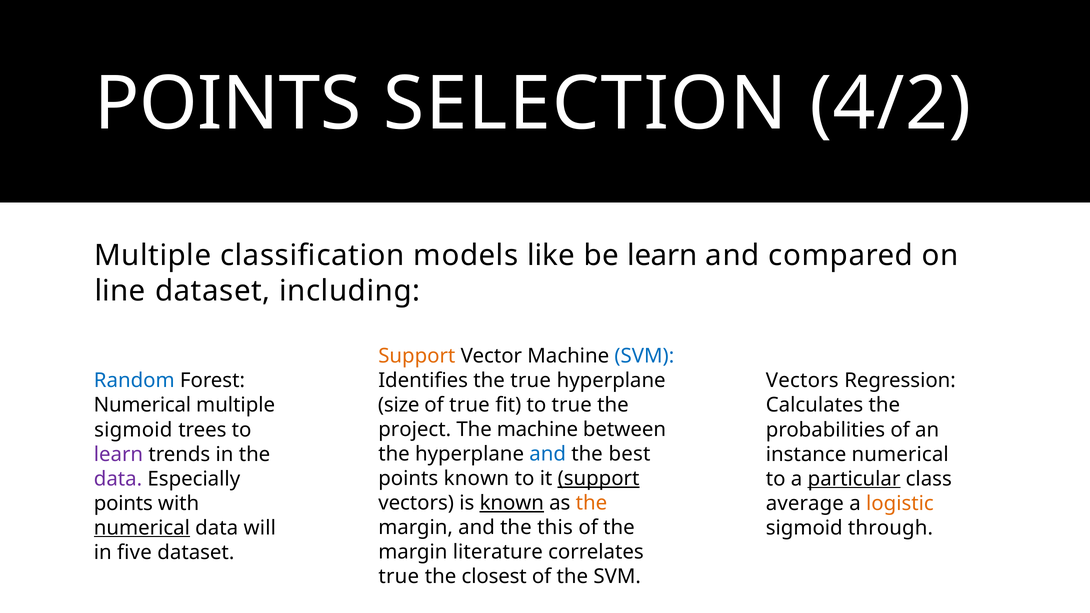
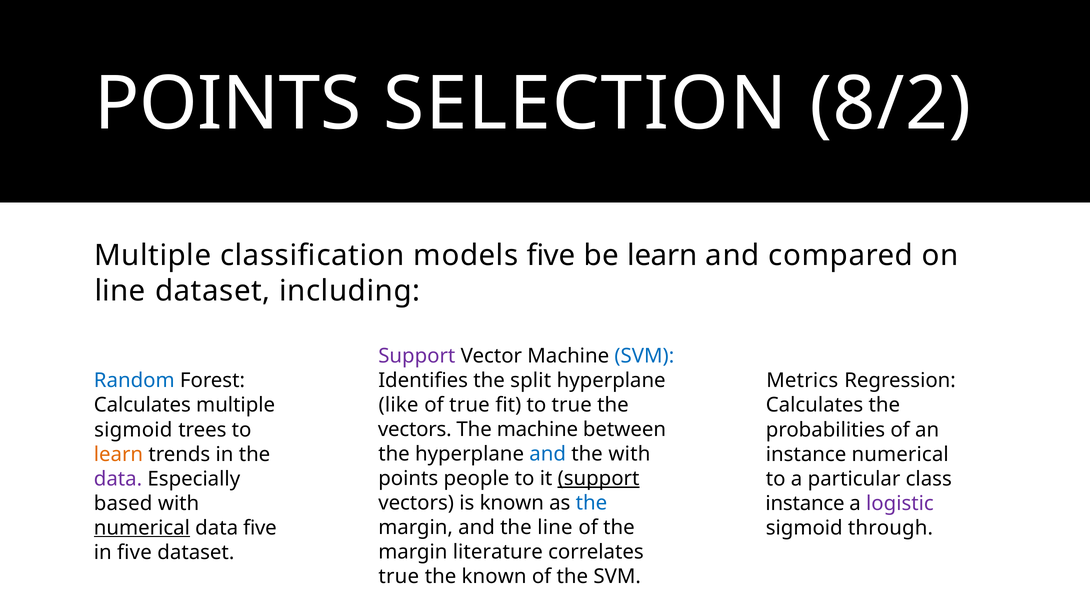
4/2: 4/2 -> 8/2
models like: like -> five
Support at (417, 356) colour: orange -> purple
the true: true -> split
Vectors at (802, 381): Vectors -> Metrics
size: size -> like
Numerical at (142, 405): Numerical -> Calculates
project at (415, 430): project -> vectors
the best: best -> with
learn at (118, 454) colour: purple -> orange
points known: known -> people
particular underline: present -> none
known at (512, 503) underline: present -> none
the at (591, 503) colour: orange -> blue
points at (123, 503): points -> based
average at (805, 503): average -> instance
logistic colour: orange -> purple
the this: this -> line
data will: will -> five
the closest: closest -> known
